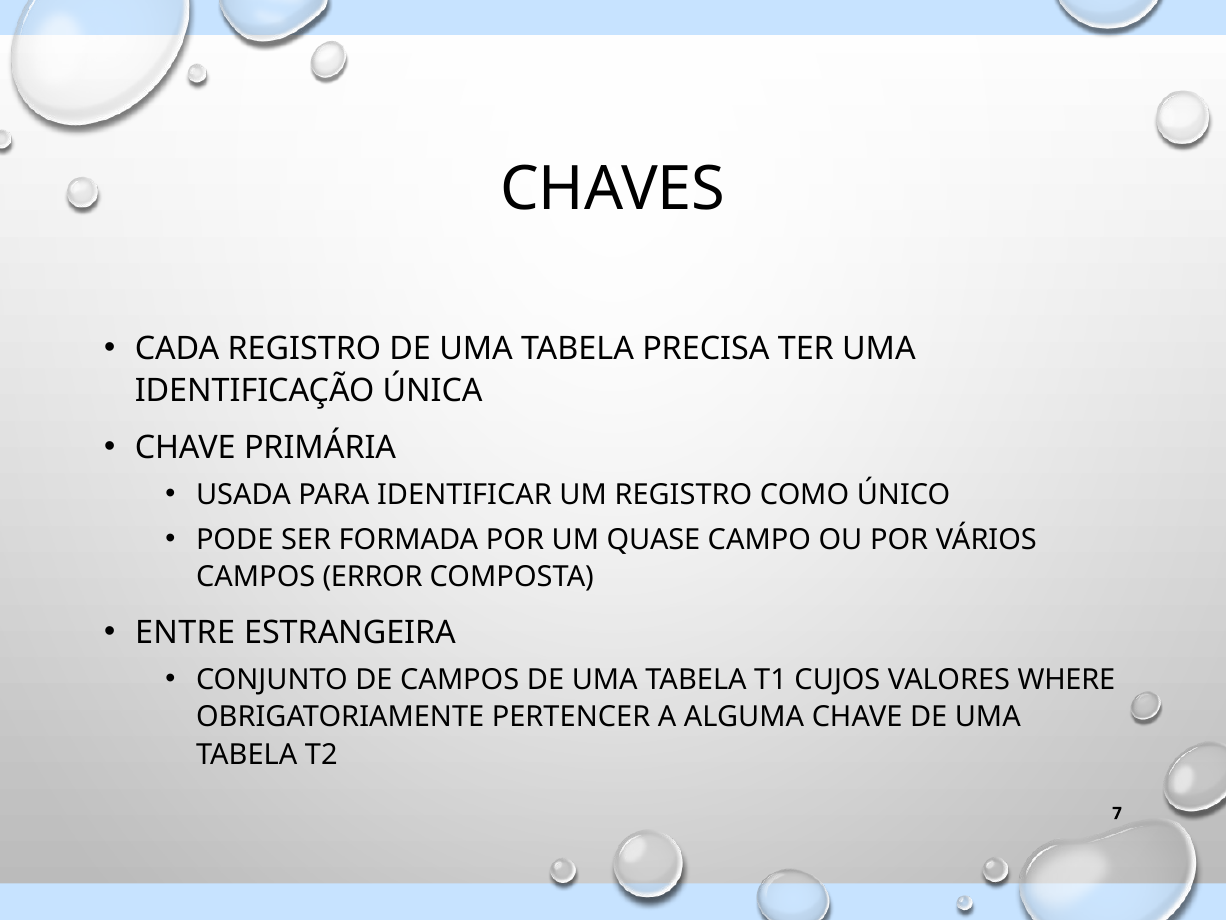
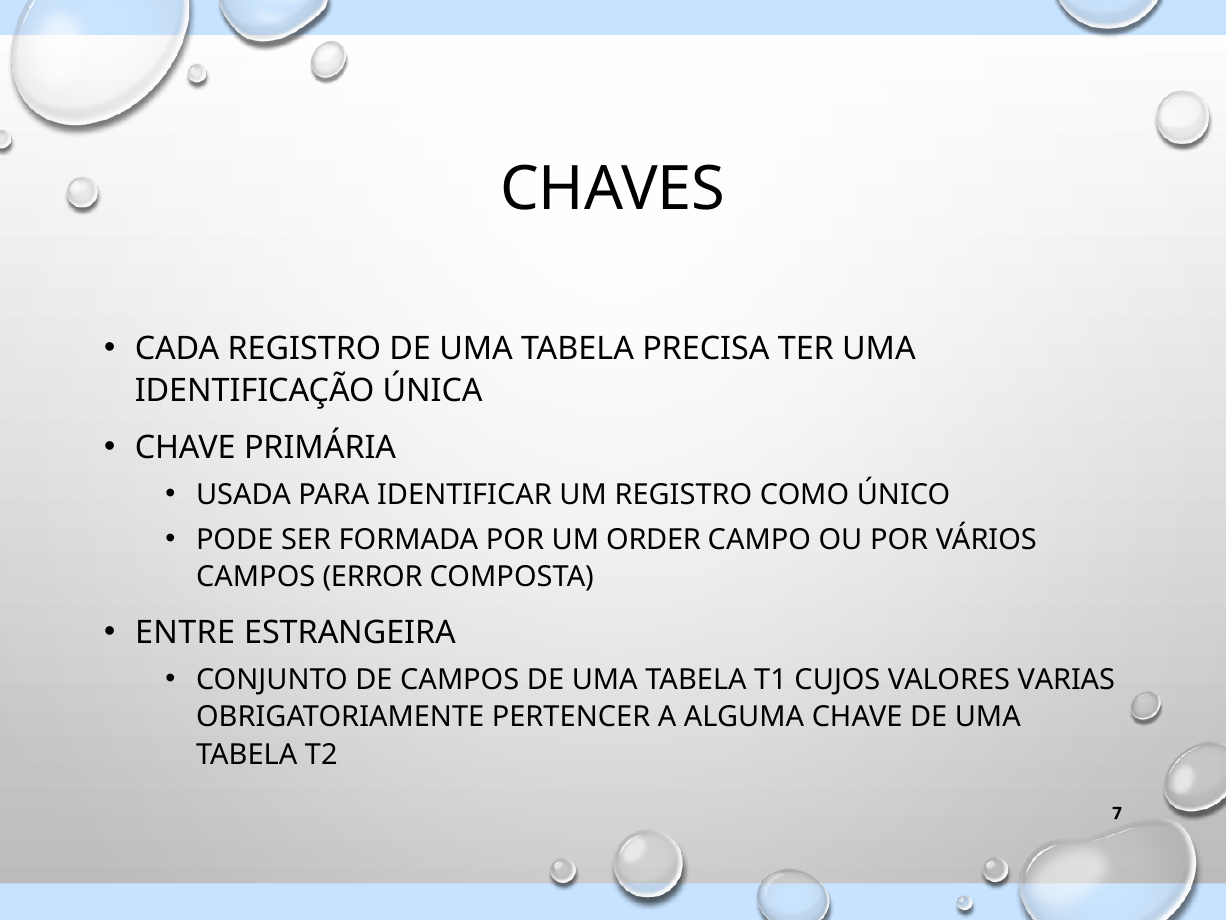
QUASE: QUASE -> ORDER
WHERE: WHERE -> VARIAS
